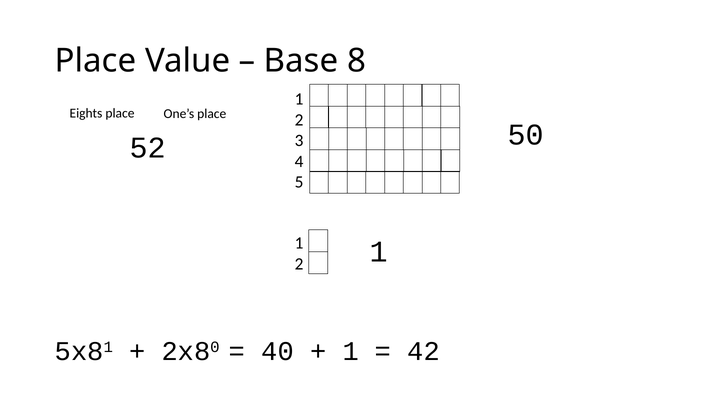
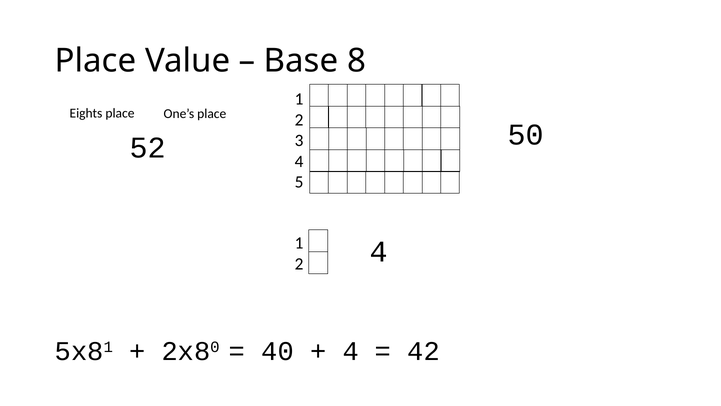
2 1: 1 -> 4
1 at (351, 351): 1 -> 4
